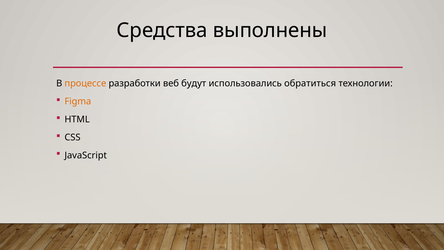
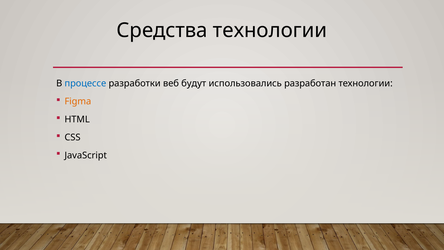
Средства выполнены: выполнены -> технологии
процессе colour: orange -> blue
обратиться: обратиться -> разработан
